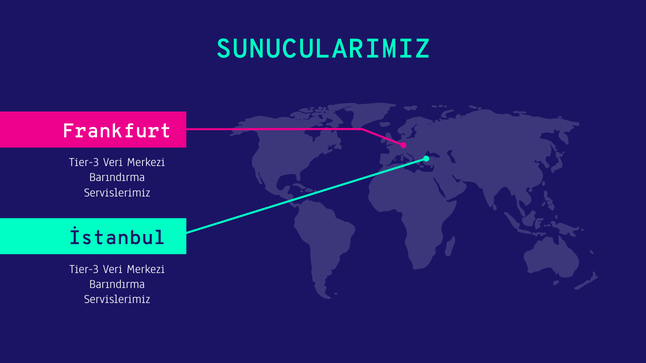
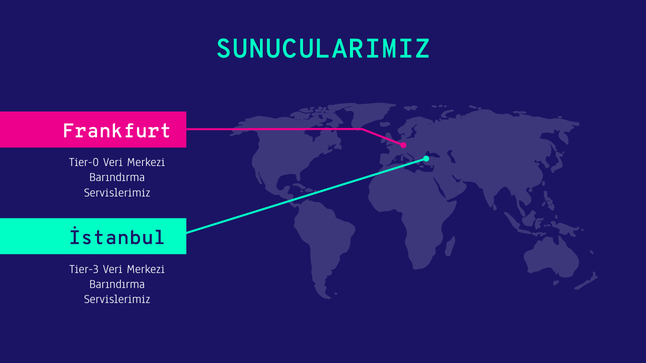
Tier-3 at (84, 162): Tier-3 -> Tier-0
